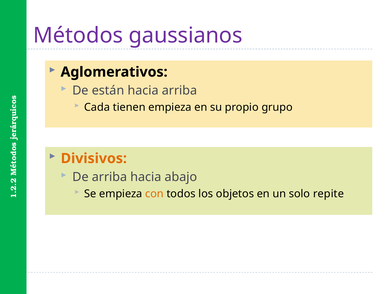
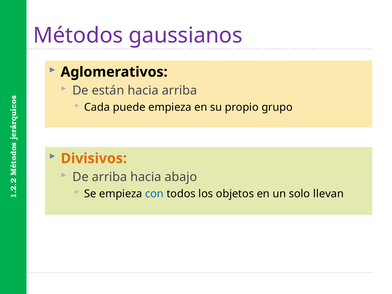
tienen: tienen -> puede
con colour: orange -> blue
repite: repite -> llevan
